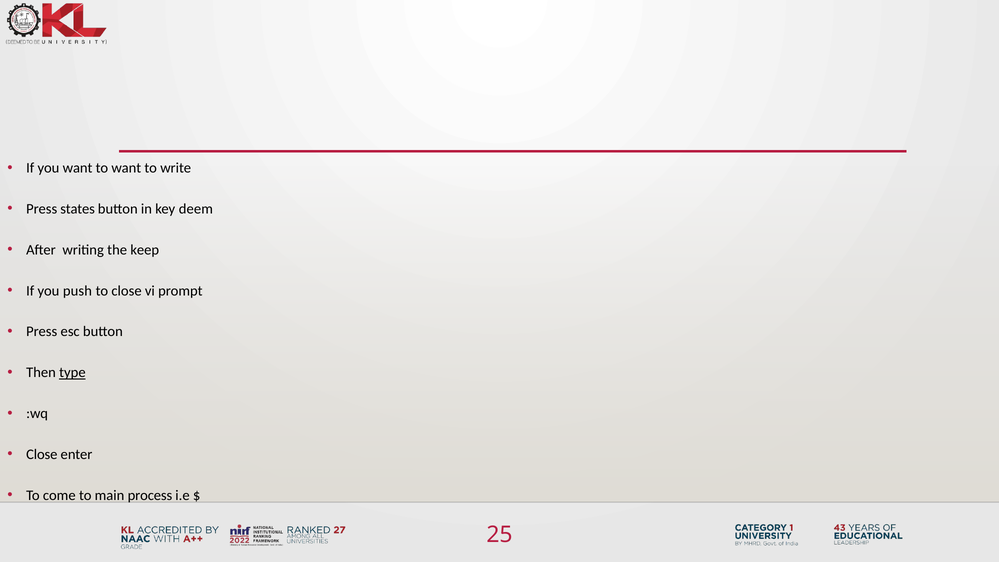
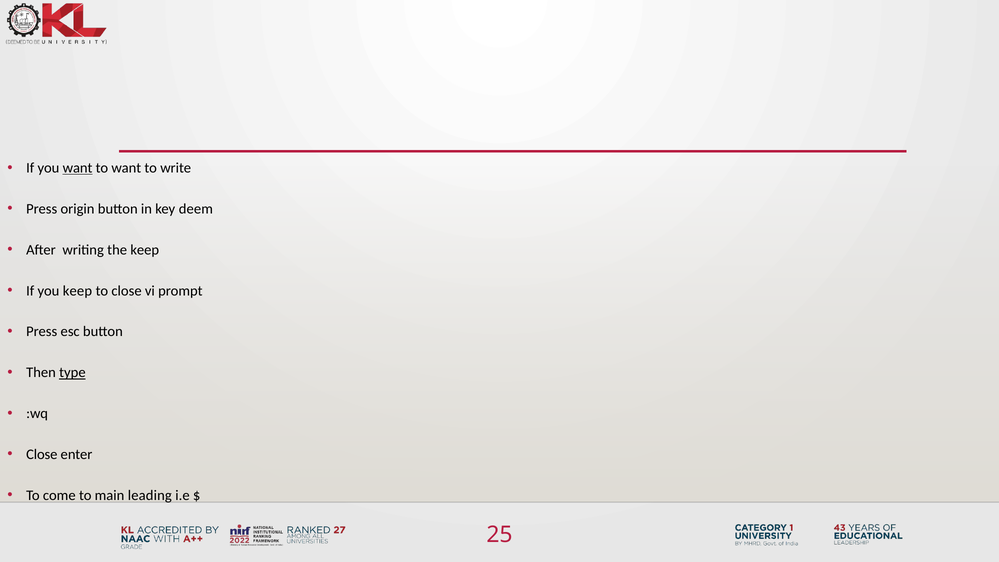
want at (78, 168) underline: none -> present
states: states -> origin
you push: push -> keep
process: process -> leading
